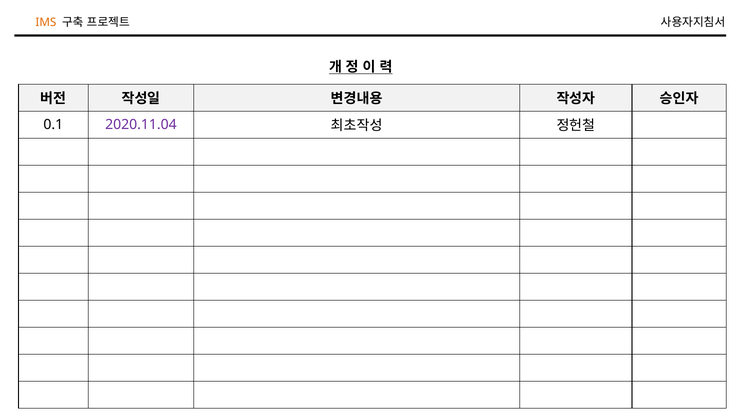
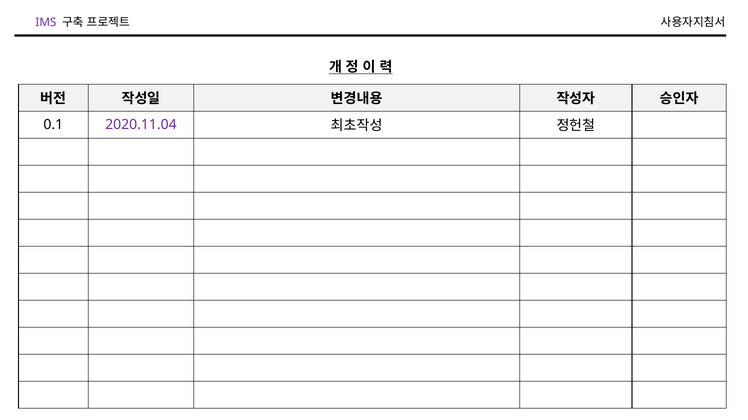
IMS colour: orange -> purple
